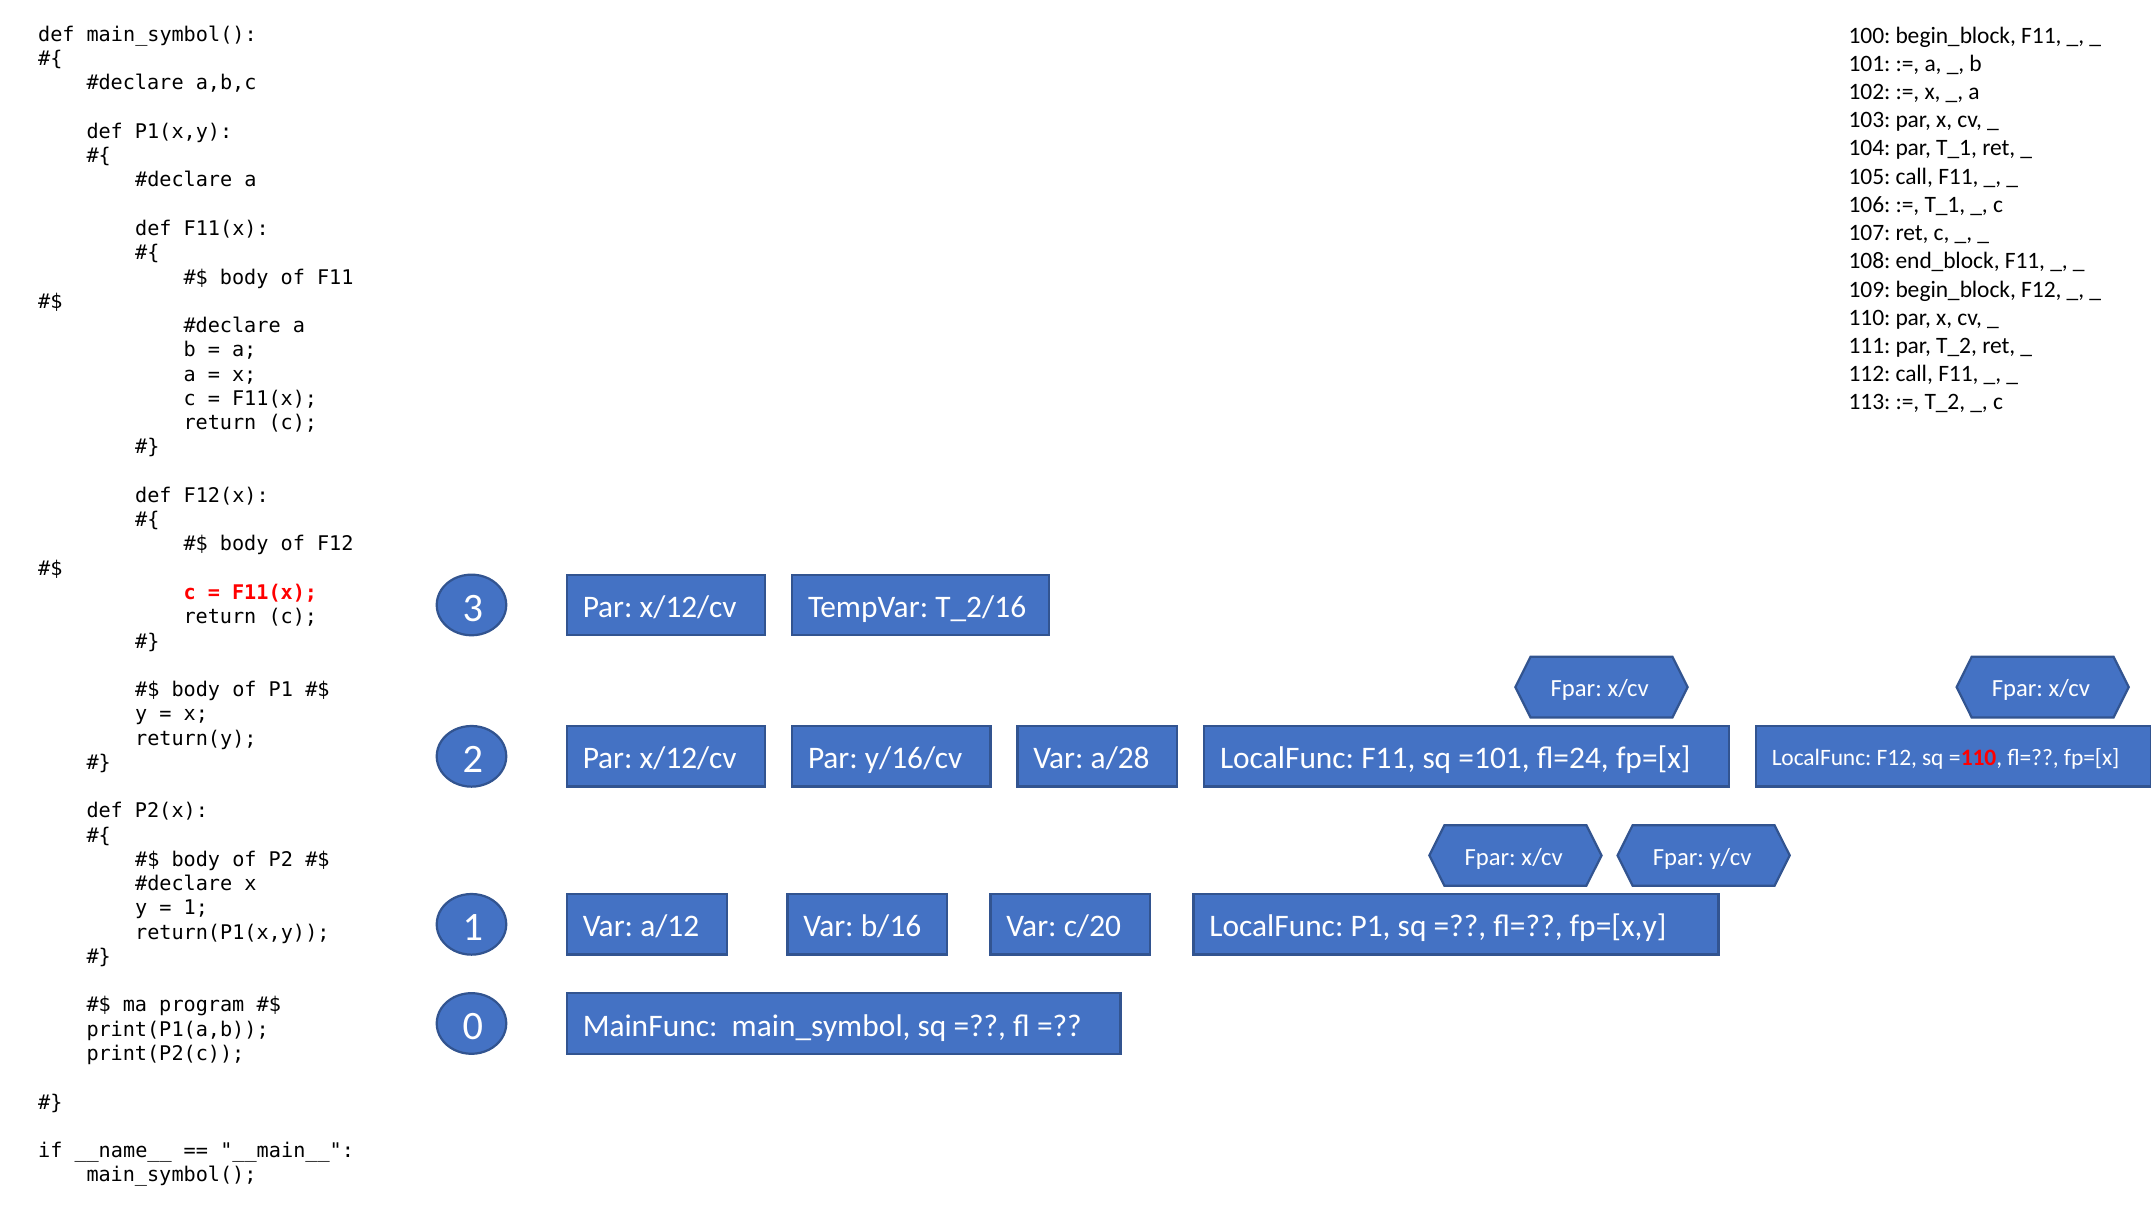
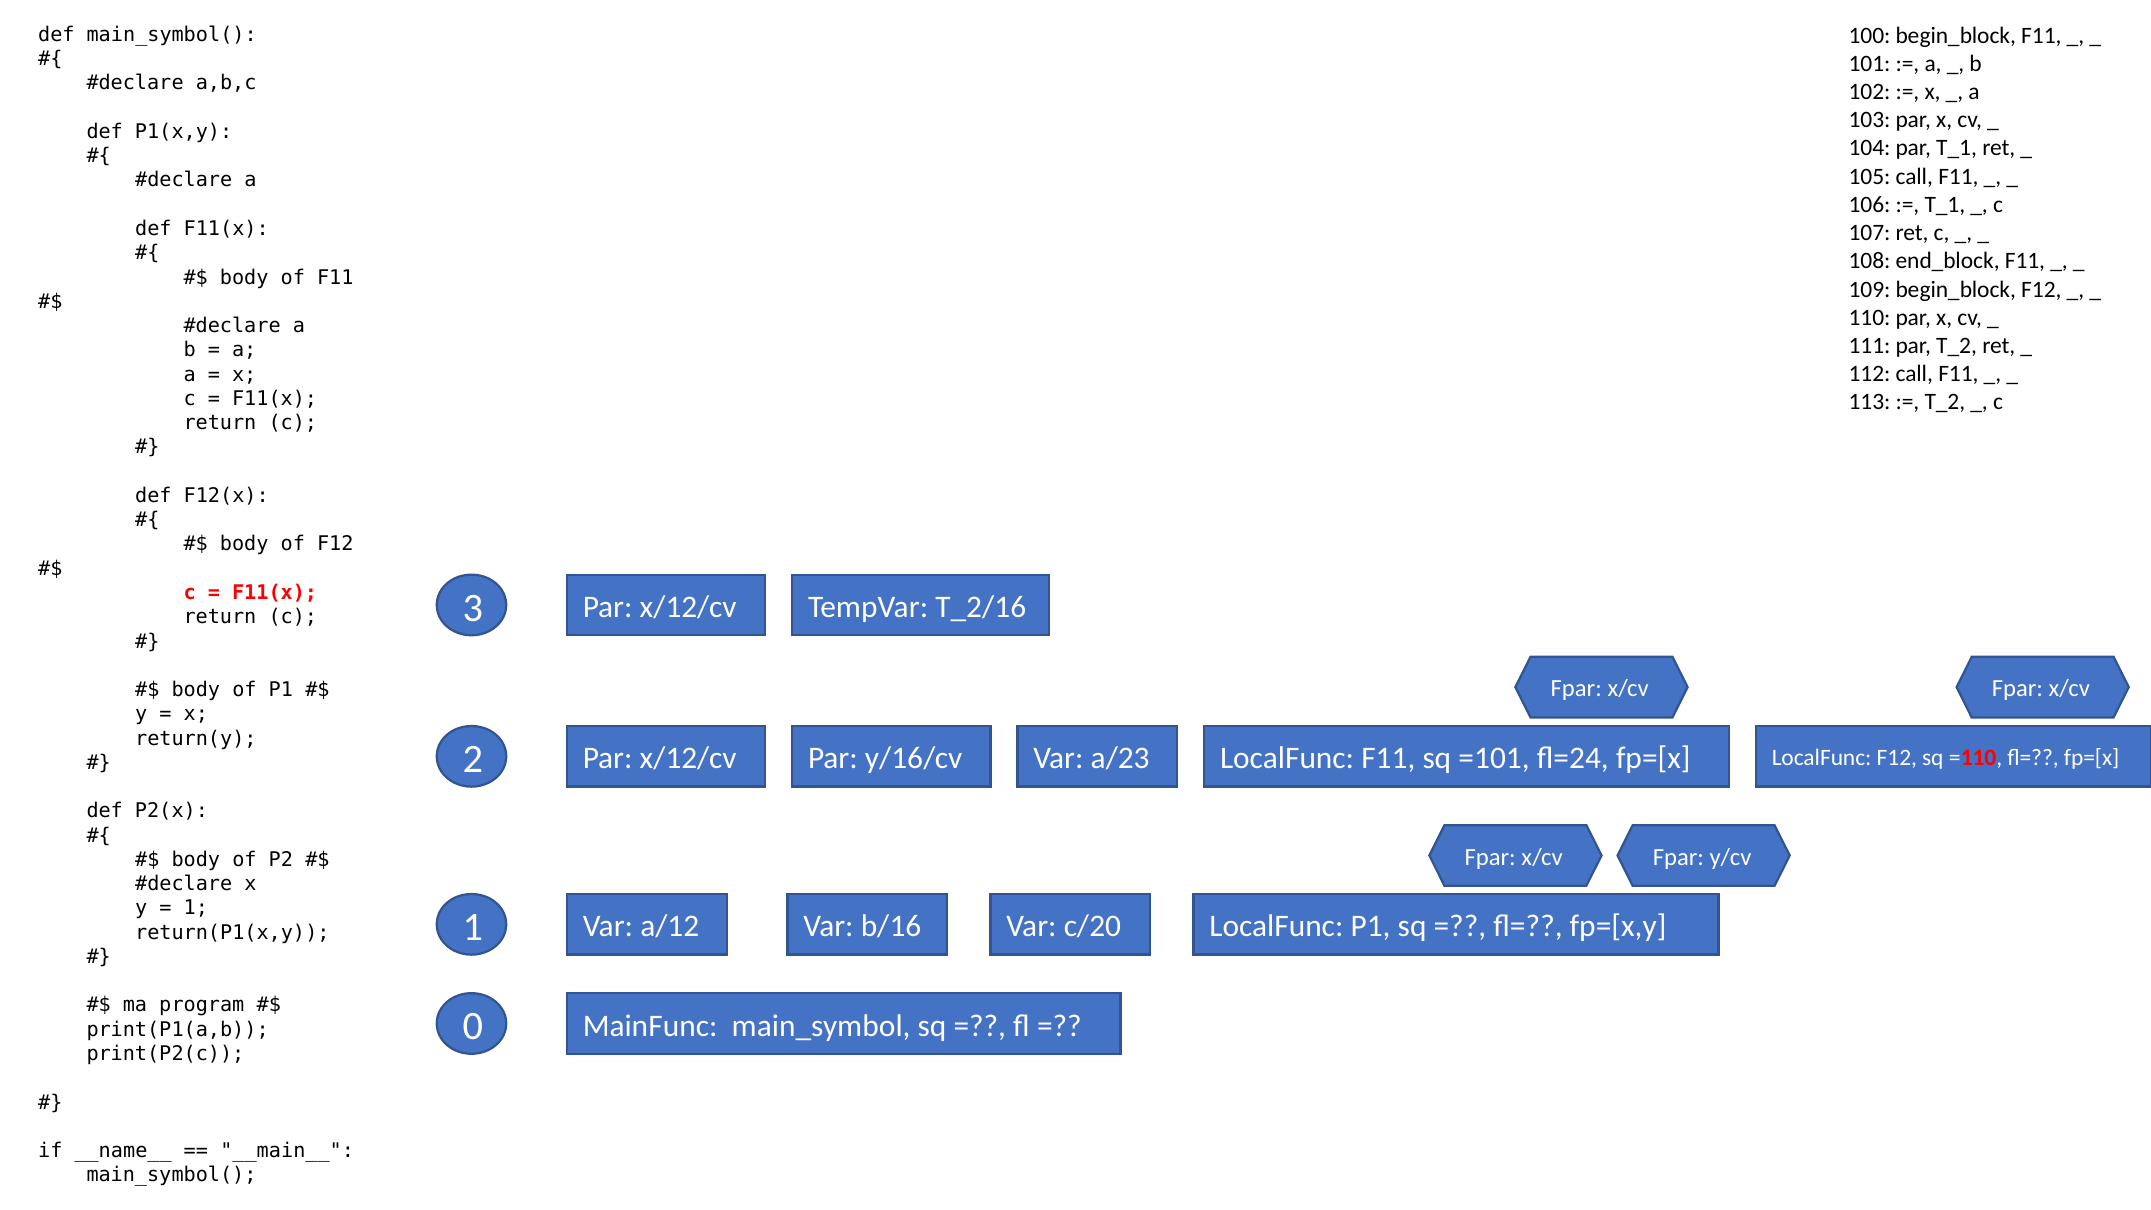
a/28: a/28 -> a/23
